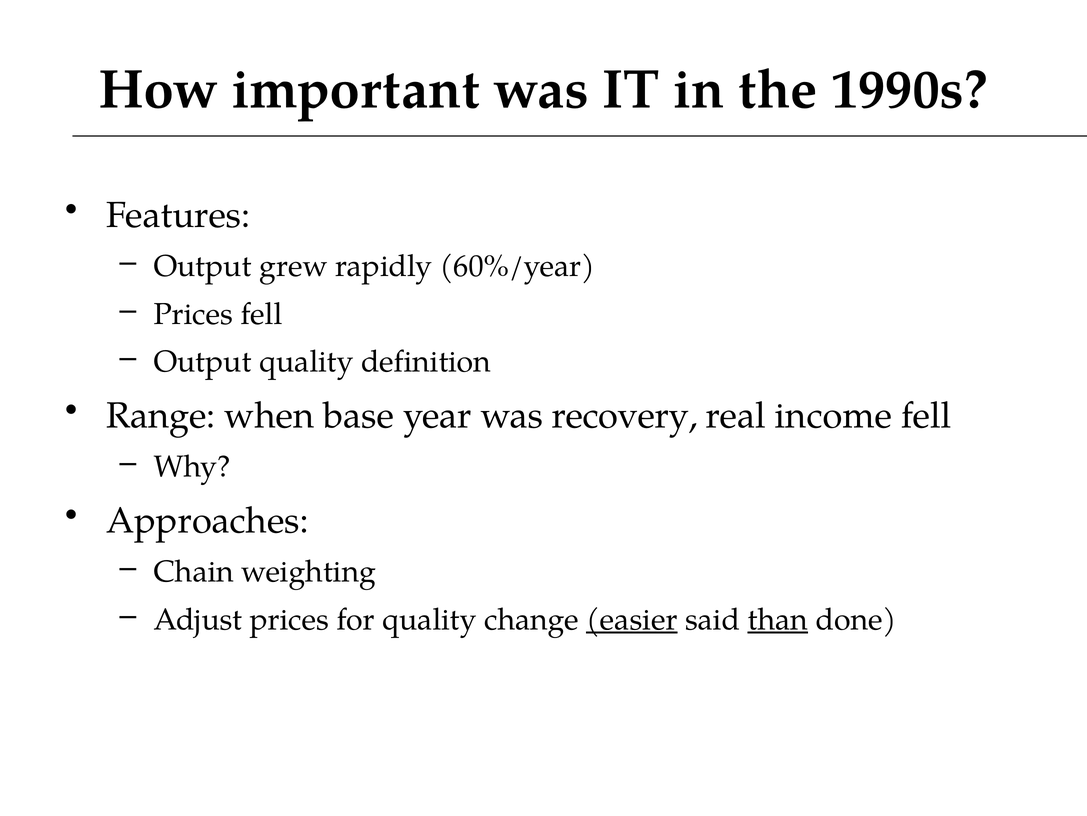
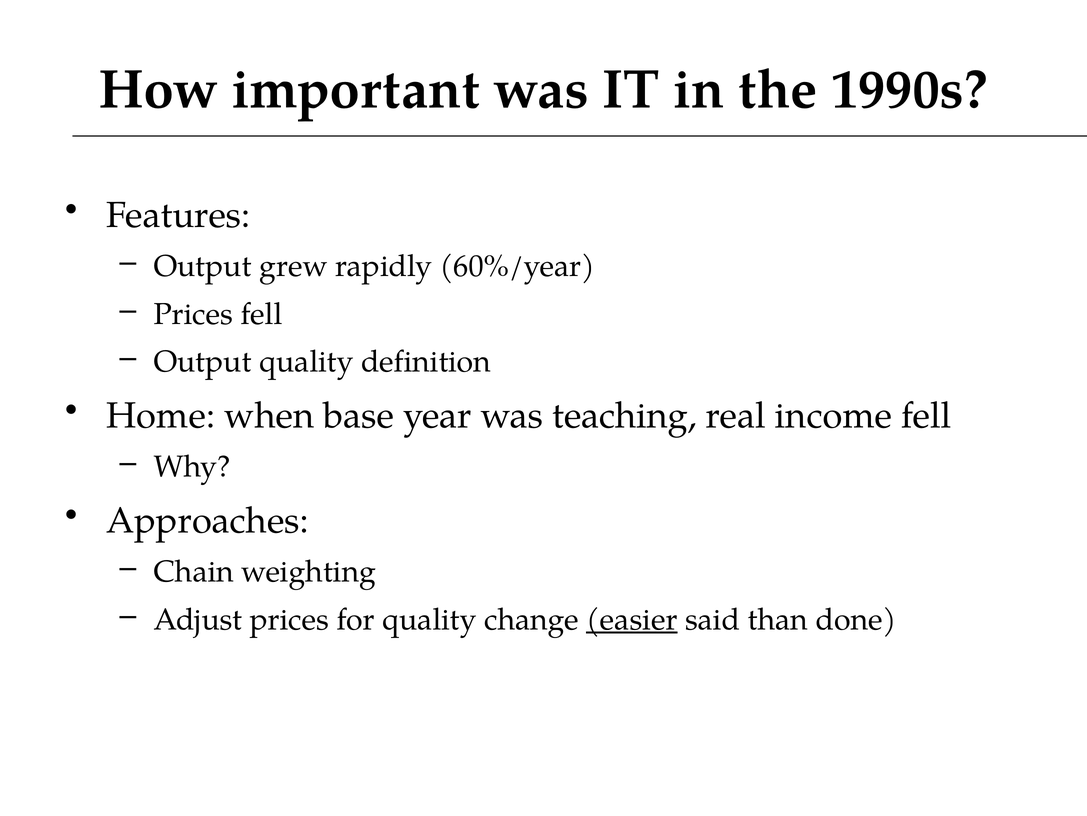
Range: Range -> Home
recovery: recovery -> teaching
than underline: present -> none
